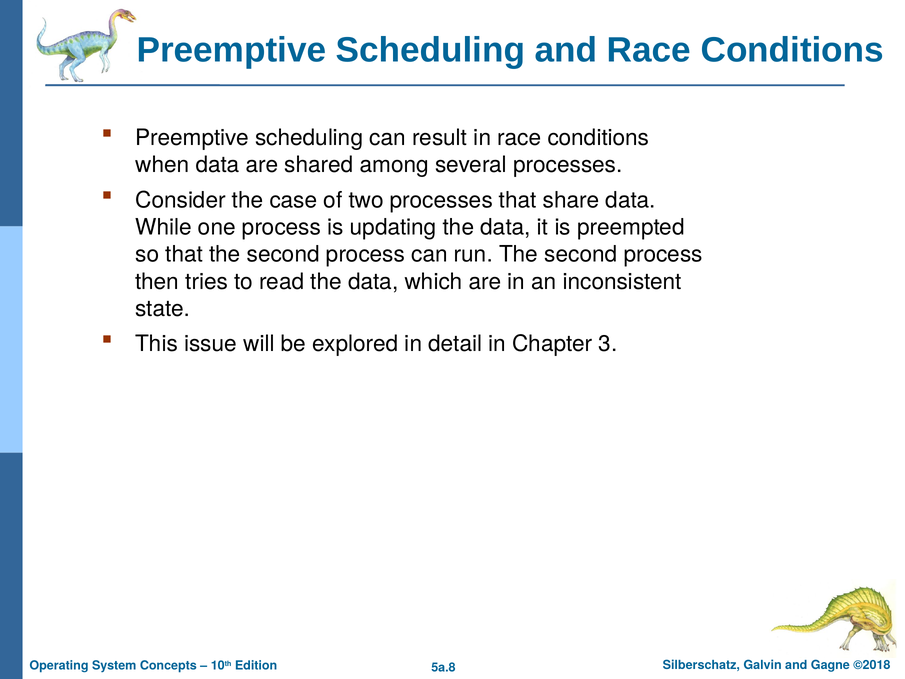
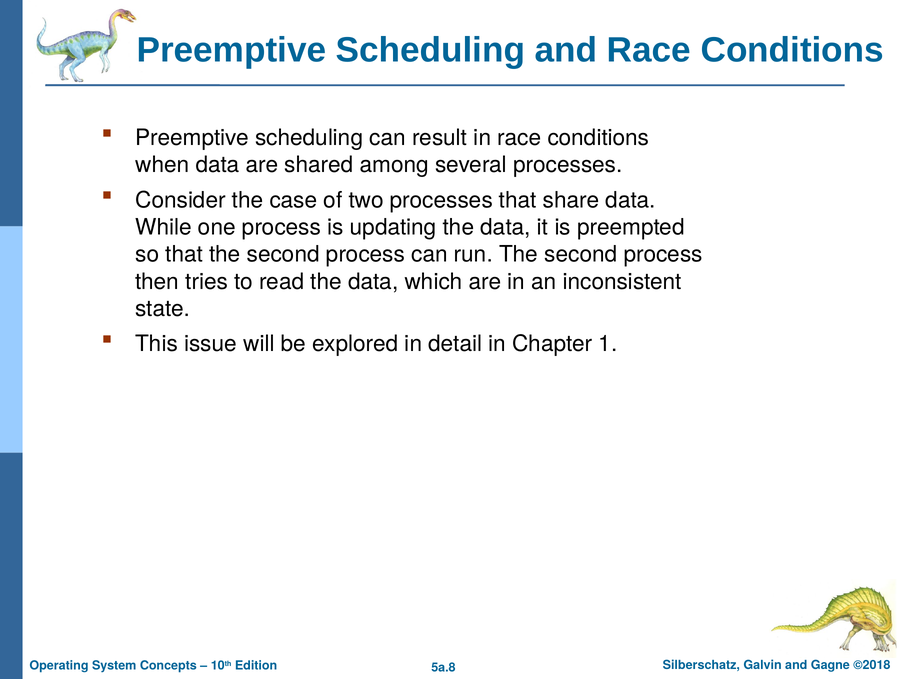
3: 3 -> 1
